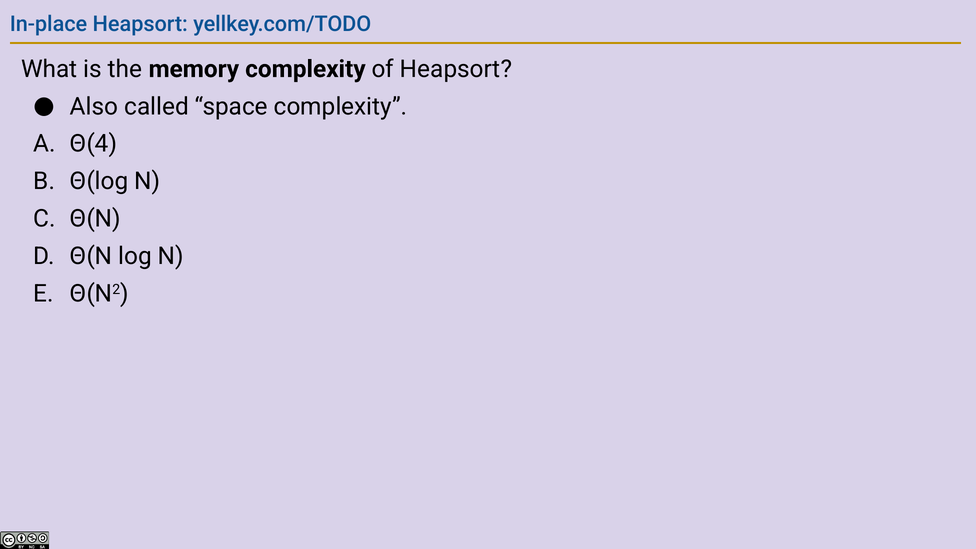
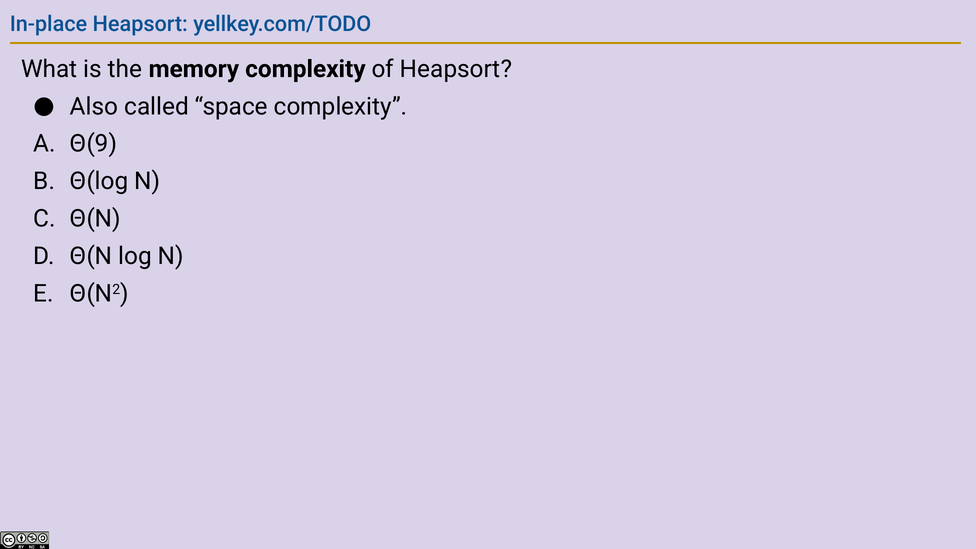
Θ(4: Θ(4 -> Θ(9
